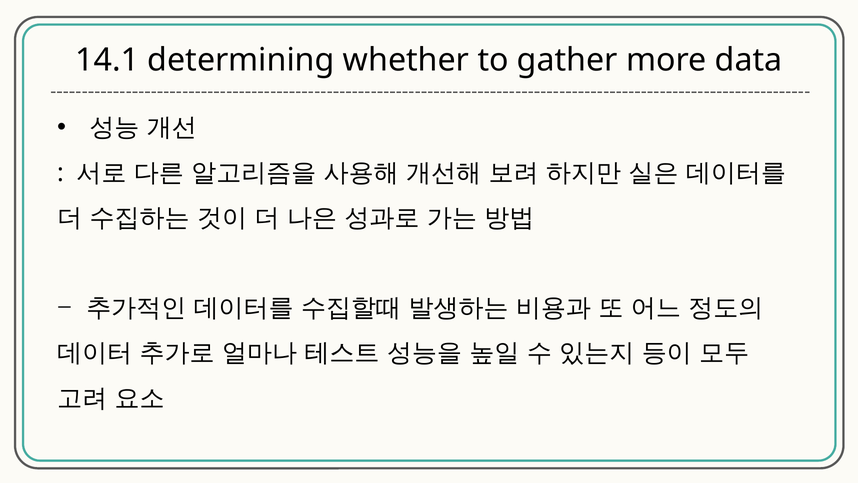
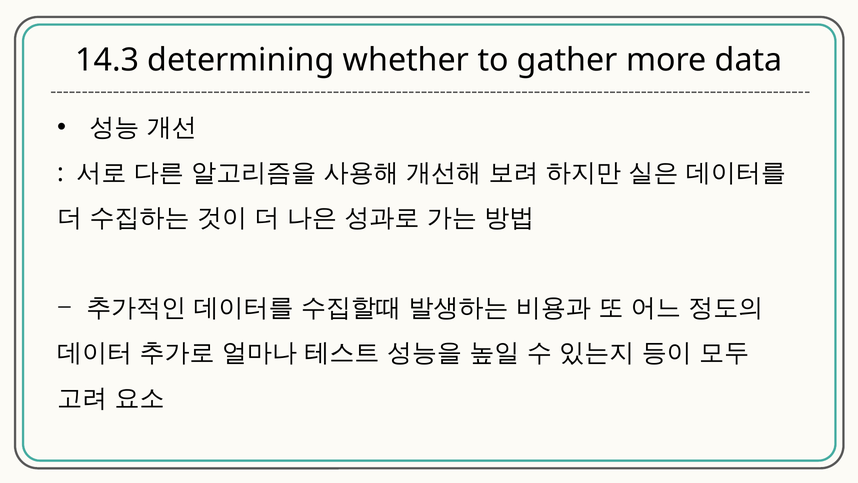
14.1: 14.1 -> 14.3
